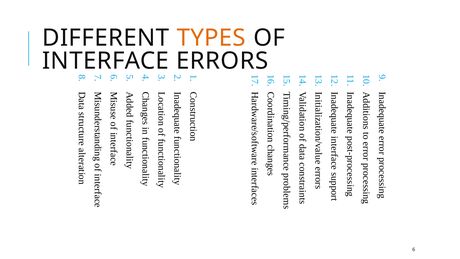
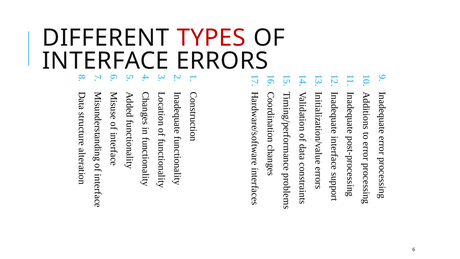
TYPES colour: orange -> red
